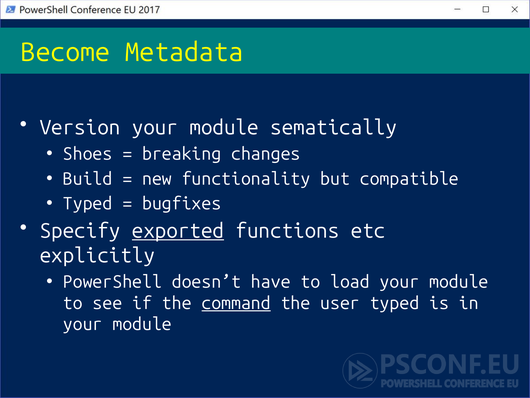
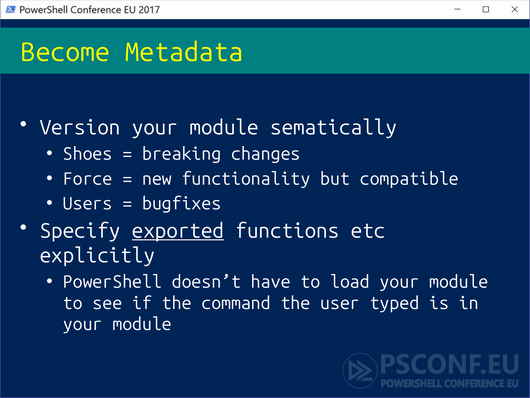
Build: Build -> Force
Typed at (88, 203): Typed -> Users
command underline: present -> none
